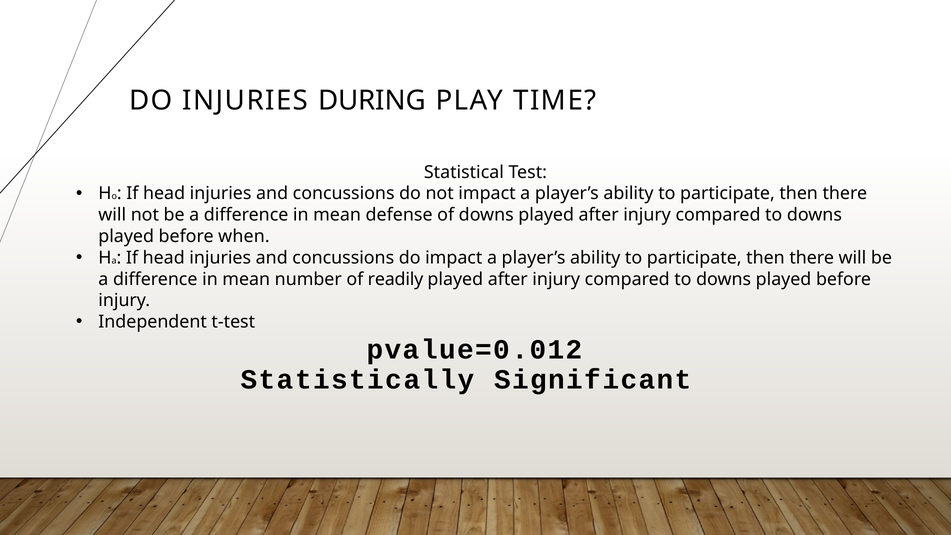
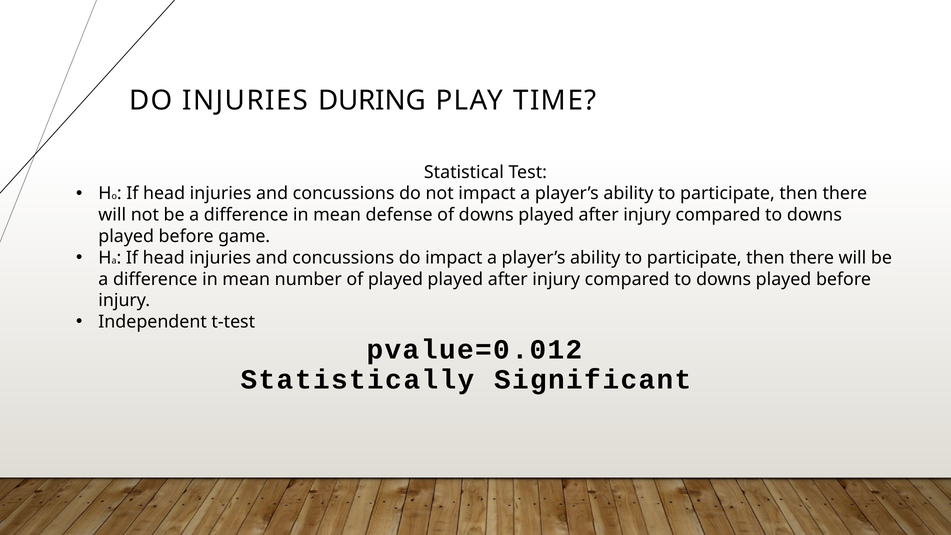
when: when -> game
of readily: readily -> played
